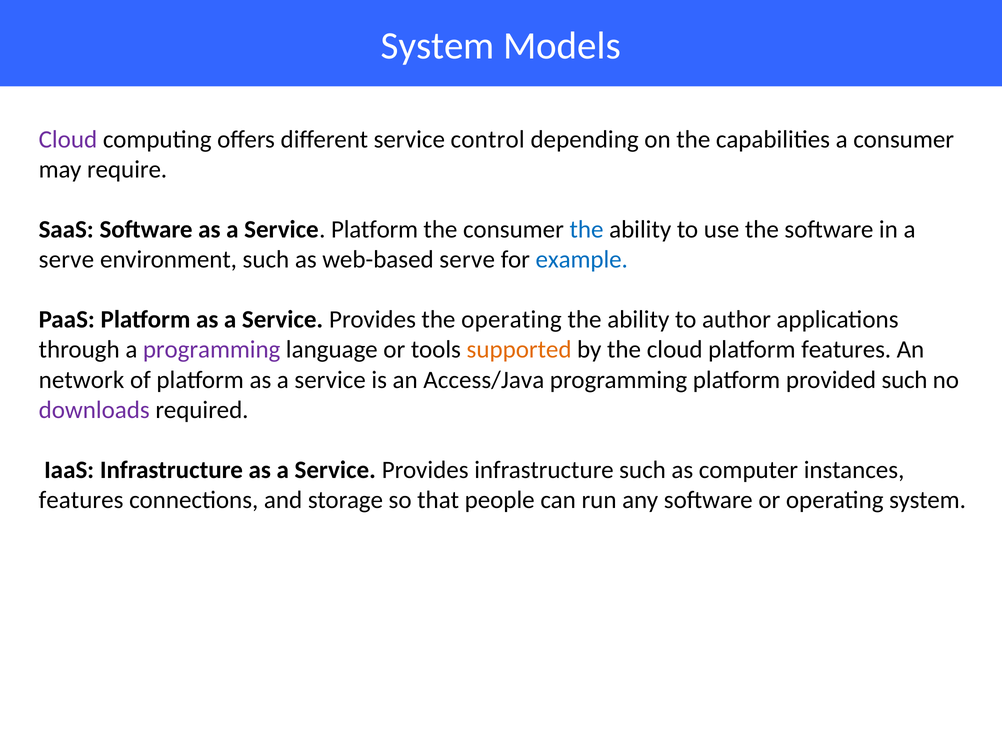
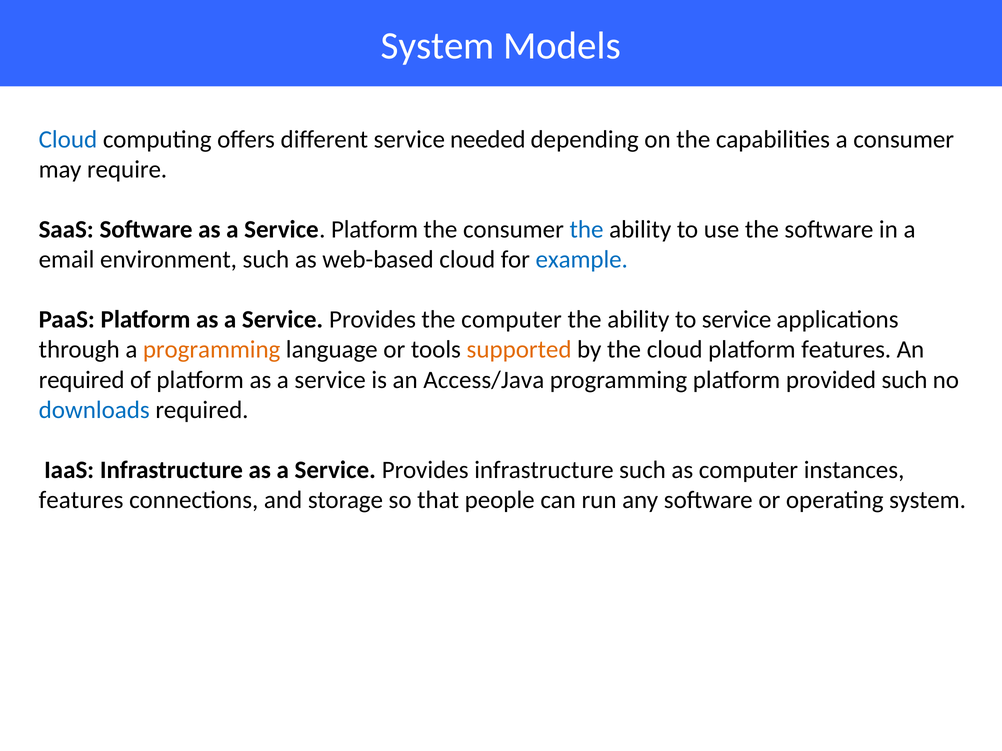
Cloud at (68, 140) colour: purple -> blue
control: control -> needed
serve at (66, 260): serve -> email
web-based serve: serve -> cloud
the operating: operating -> computer
to author: author -> service
programming at (212, 350) colour: purple -> orange
network at (81, 380): network -> required
downloads colour: purple -> blue
